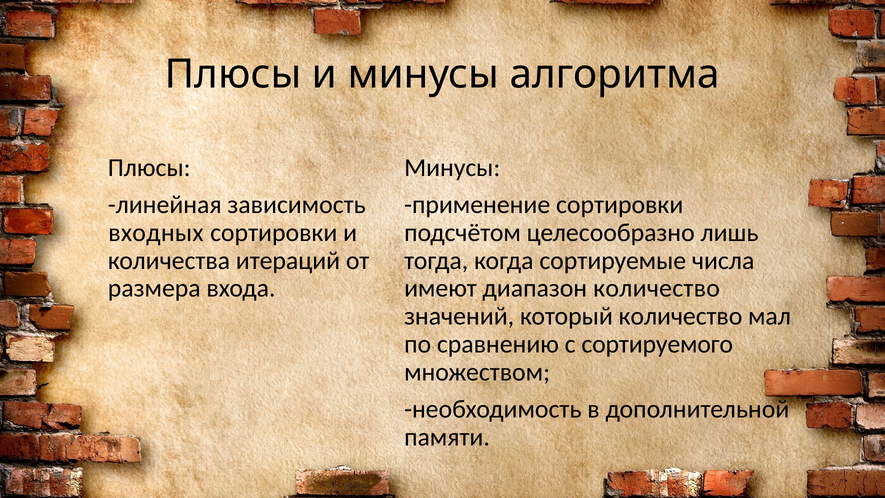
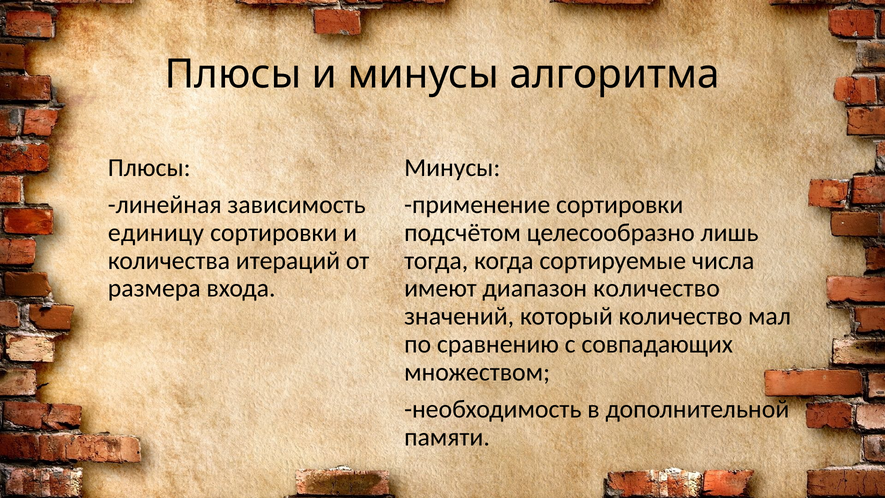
входных: входных -> единицу
сортируемого: сортируемого -> совпадающих
